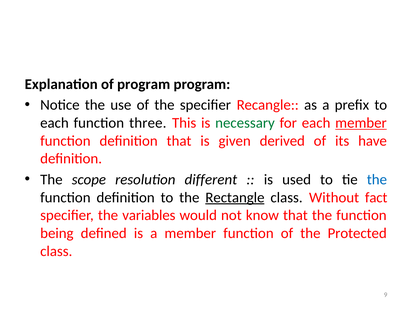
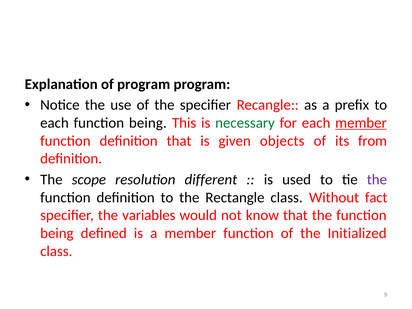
each function three: three -> being
derived: derived -> objects
have: have -> from
the at (377, 180) colour: blue -> purple
Rectangle underline: present -> none
Protected: Protected -> Initialized
